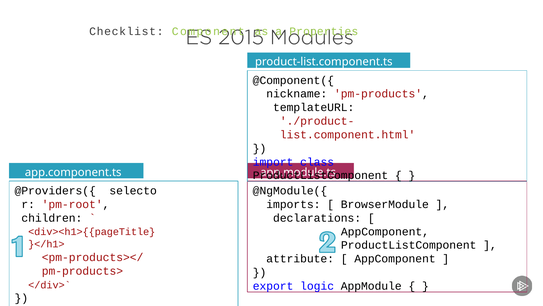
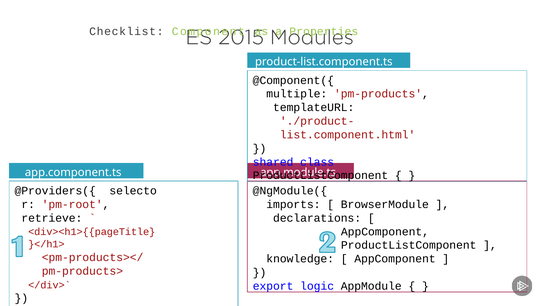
nickname: nickname -> multiple
import: import -> shared
children: children -> retrieve
attribute: attribute -> knowledge
